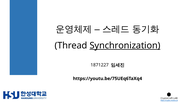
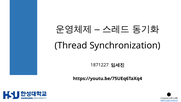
Synchronization underline: present -> none
